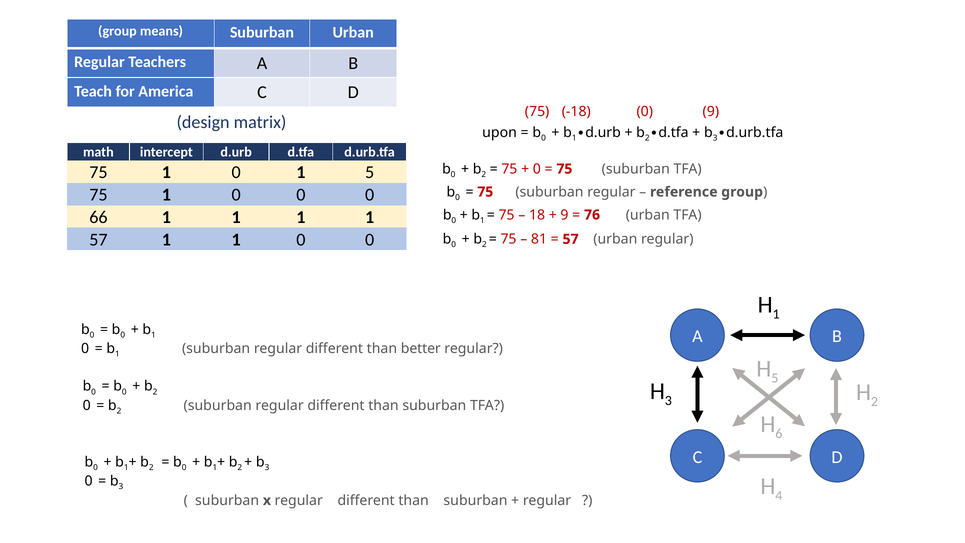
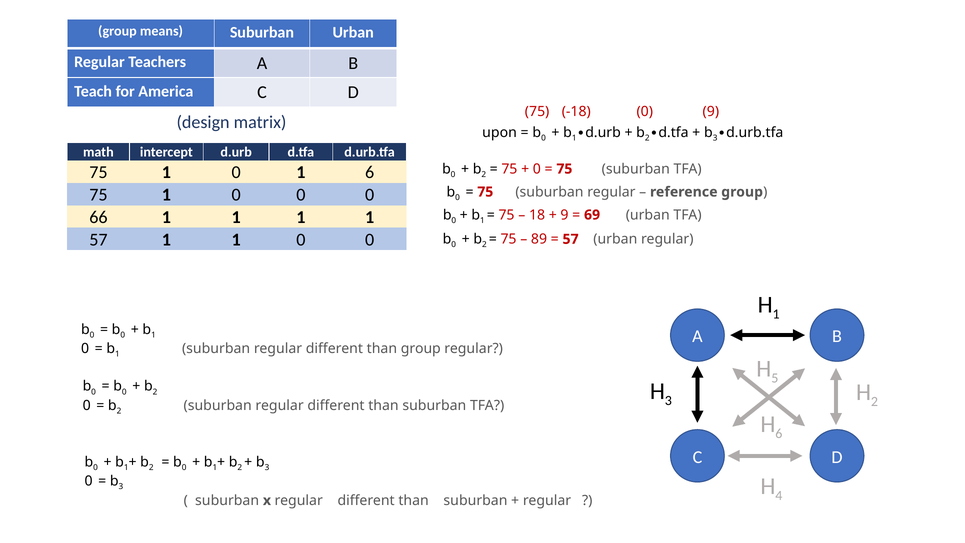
1 5: 5 -> 6
76: 76 -> 69
81: 81 -> 89
than better: better -> group
